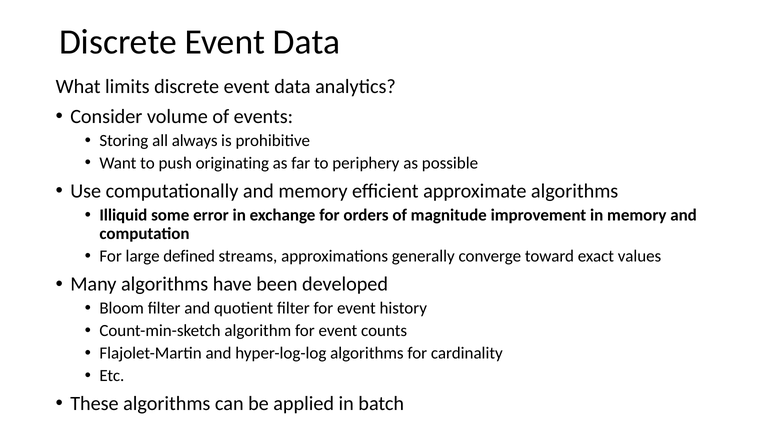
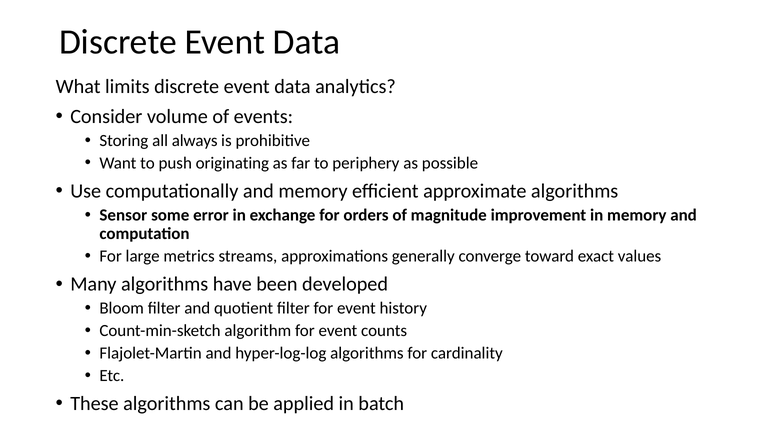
Illiquid: Illiquid -> Sensor
defined: defined -> metrics
